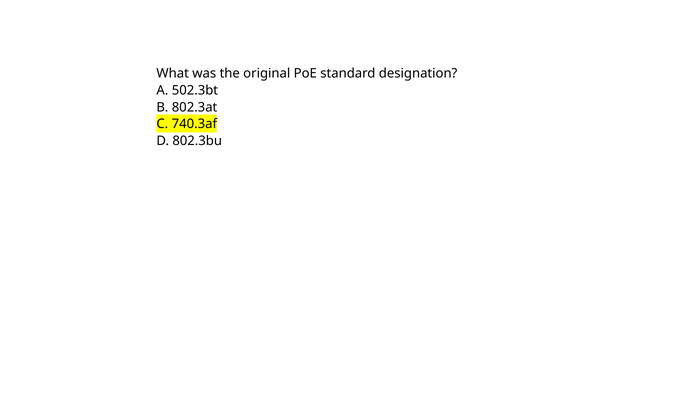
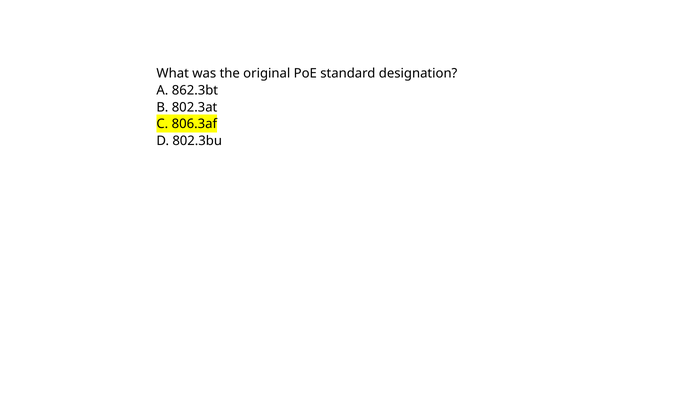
502.3bt: 502.3bt -> 862.3bt
740.3af: 740.3af -> 806.3af
